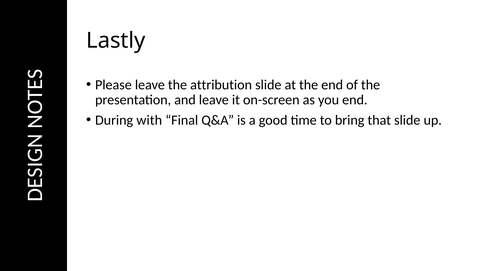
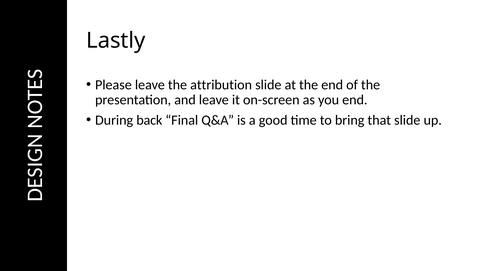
with: with -> back
